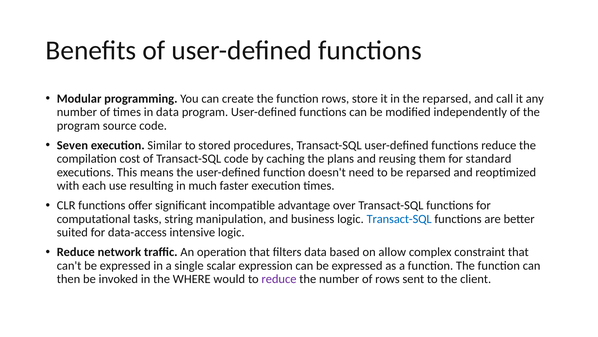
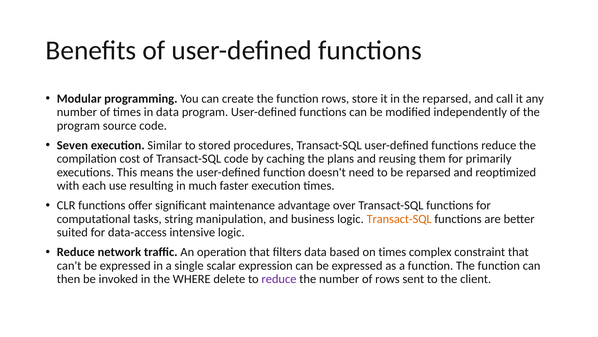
standard: standard -> primarily
incompatible: incompatible -> maintenance
Transact-SQL at (399, 219) colour: blue -> orange
on allow: allow -> times
would: would -> delete
